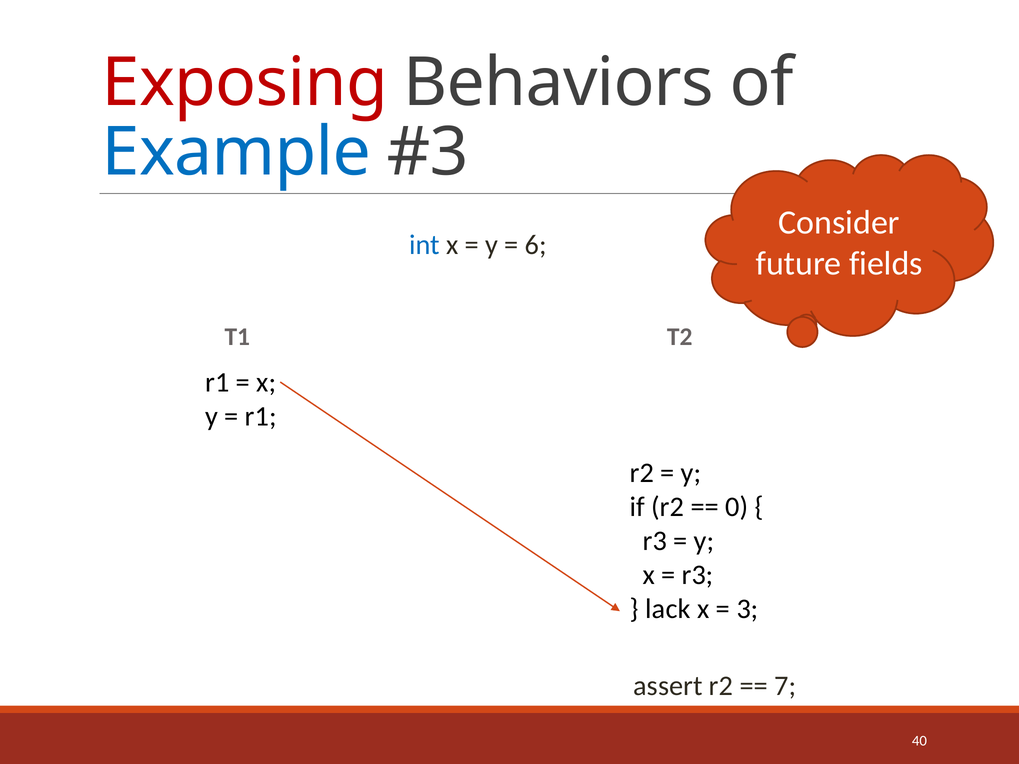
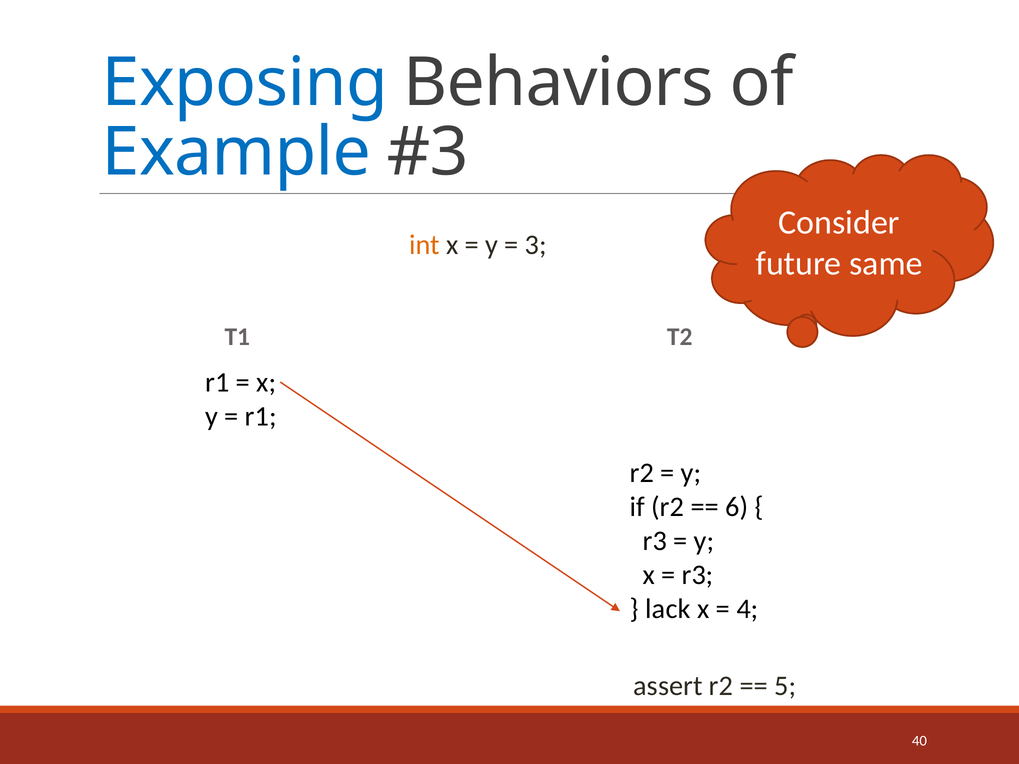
Exposing colour: red -> blue
int colour: blue -> orange
6: 6 -> 3
fields: fields -> same
0: 0 -> 6
3: 3 -> 4
7: 7 -> 5
